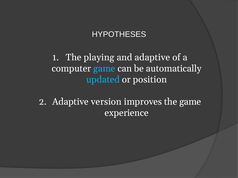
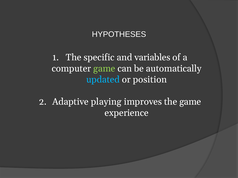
playing: playing -> specific
and adaptive: adaptive -> variables
game at (104, 69) colour: light blue -> light green
version: version -> playing
